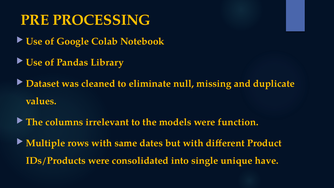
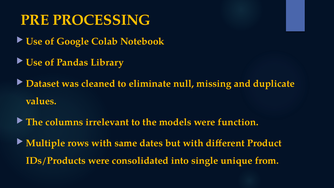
have: have -> from
